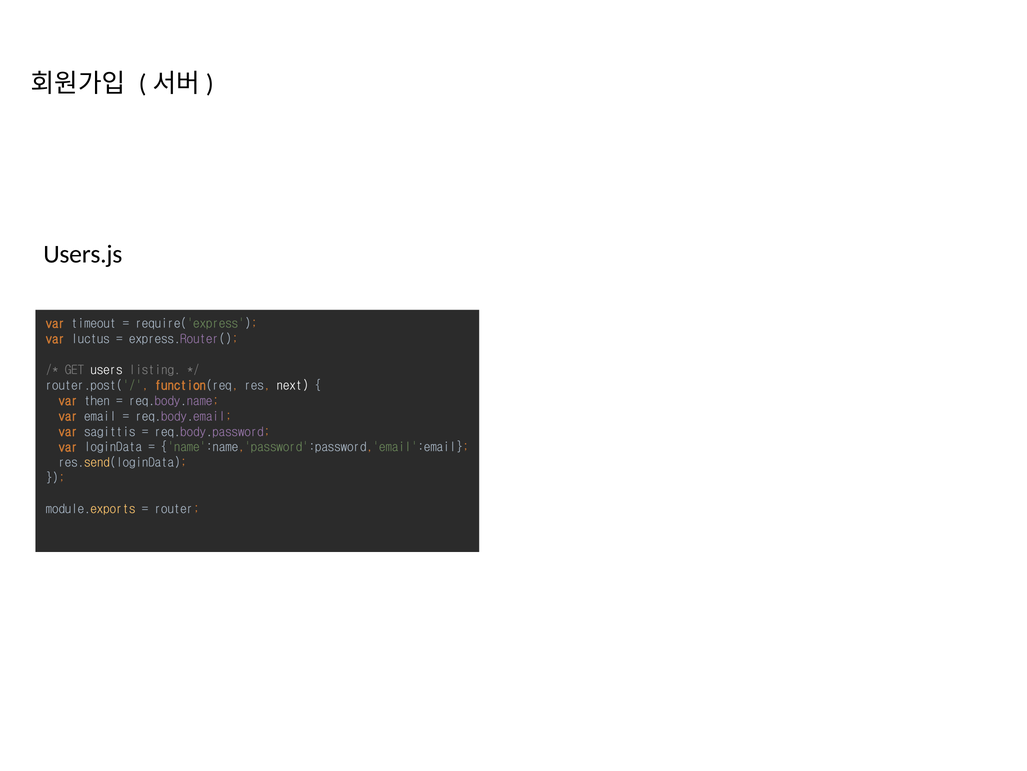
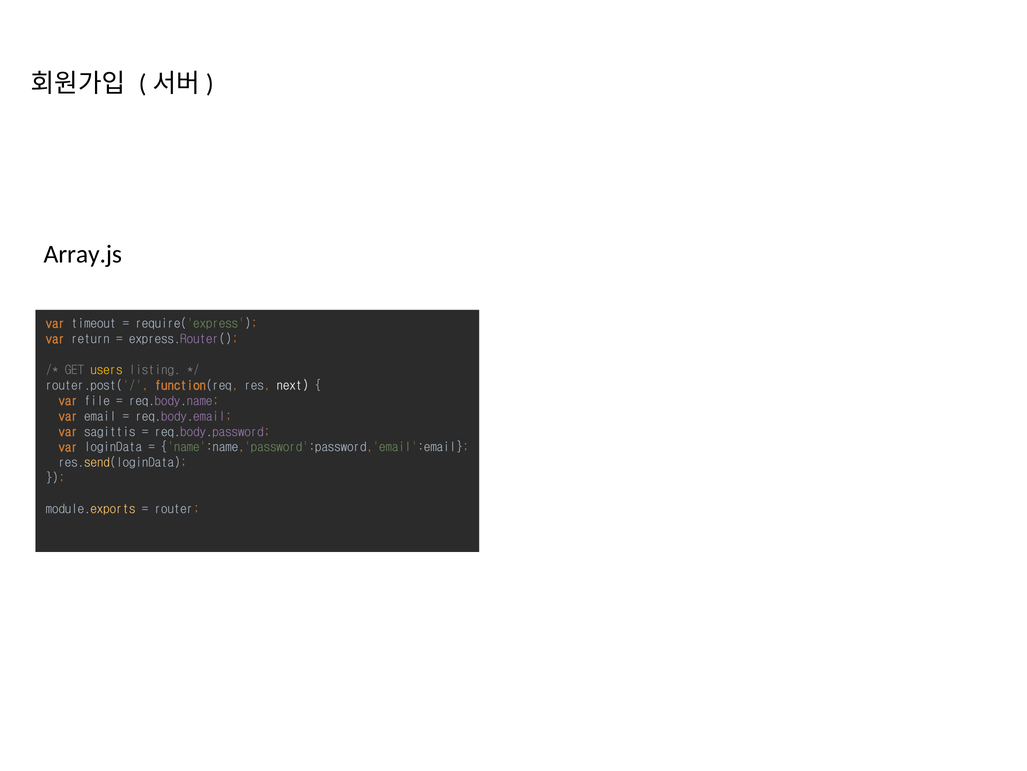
Users.js: Users.js -> Array.js
luctus: luctus -> return
users colour: white -> yellow
then: then -> file
